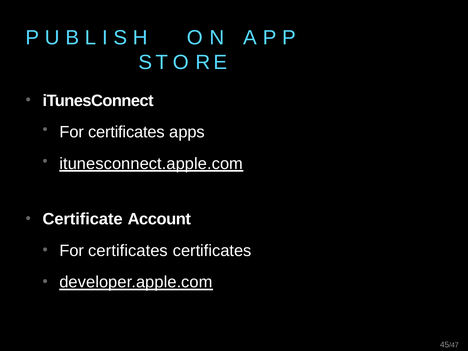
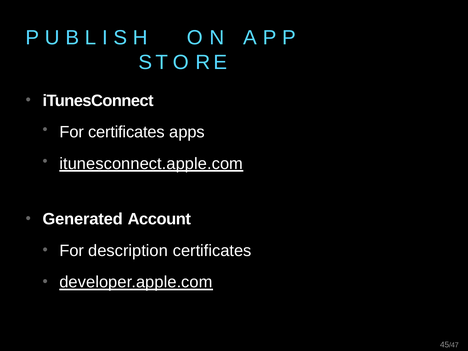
Certificate: Certificate -> Generated
certificates at (128, 251): certificates -> description
